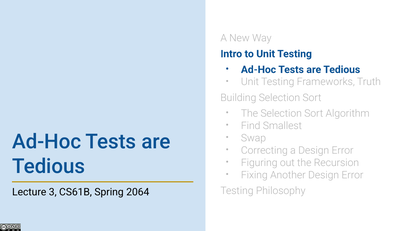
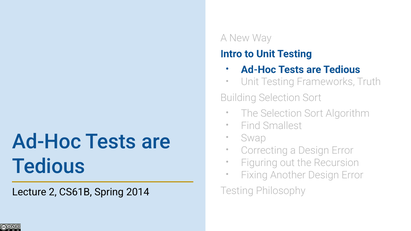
3: 3 -> 2
2064: 2064 -> 2014
